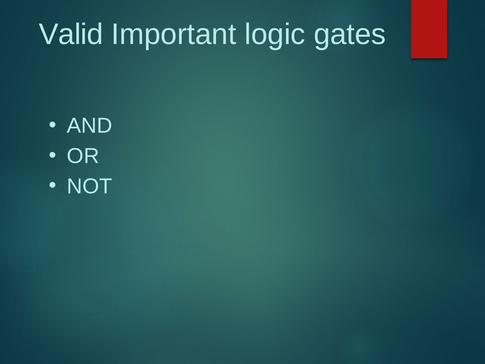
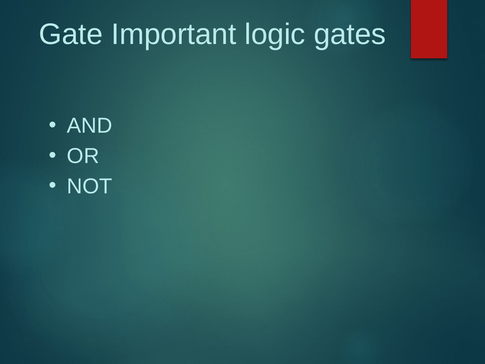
Valid: Valid -> Gate
